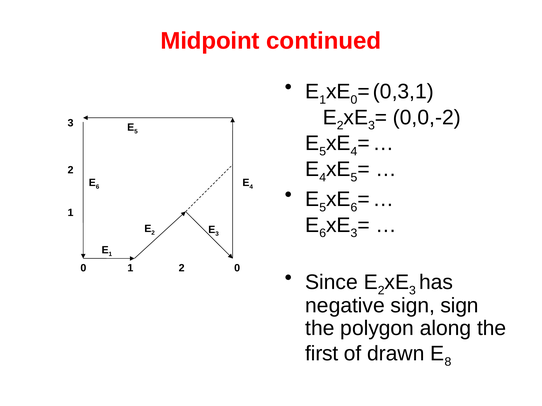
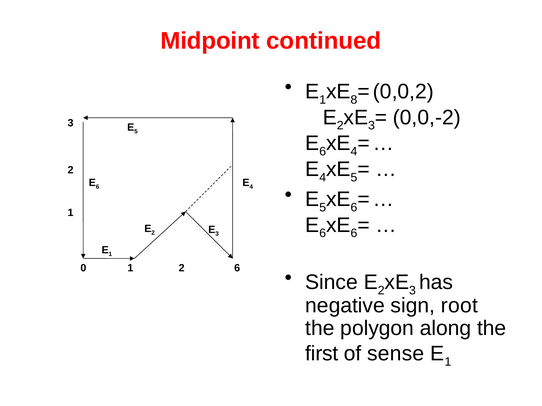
0 at (354, 100): 0 -> 8
0,3,1: 0,3,1 -> 0,0,2
5 at (323, 152): 5 -> 6
3 at (354, 234): 3 -> 6
2 0: 0 -> 6
sign sign: sign -> root
drawn: drawn -> sense
8 at (448, 362): 8 -> 1
